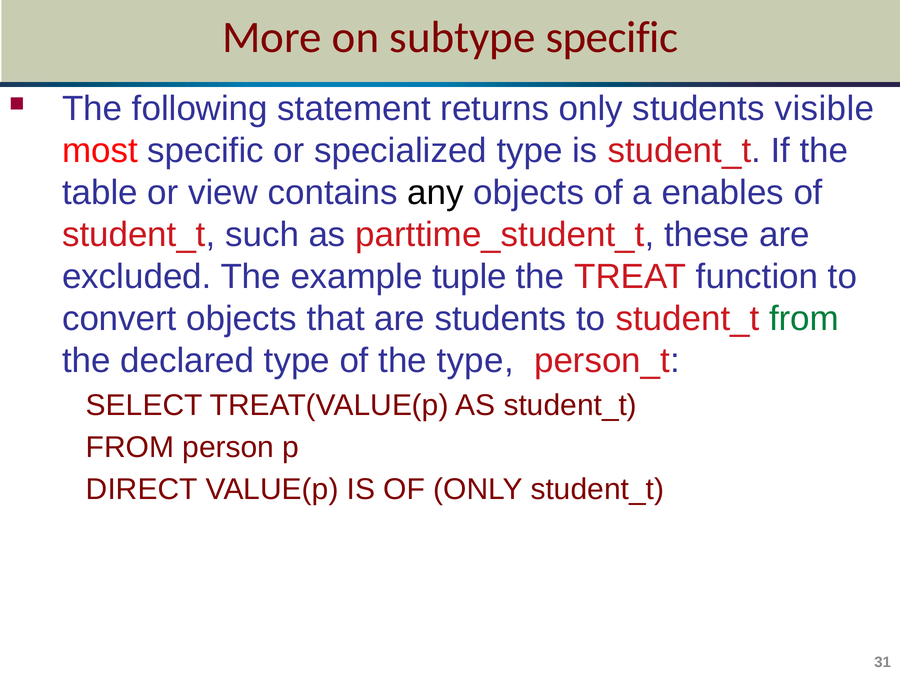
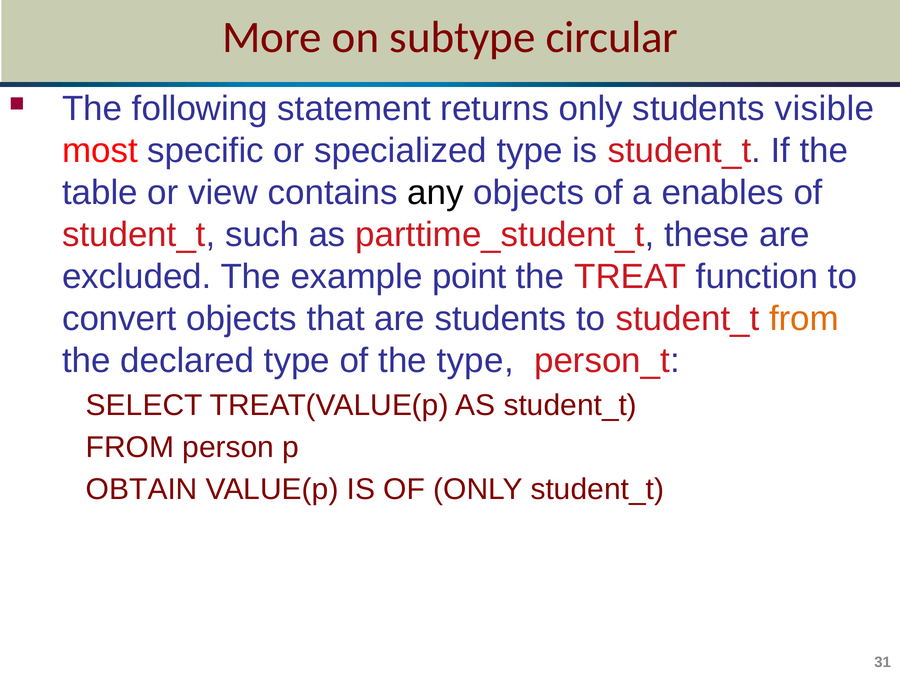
subtype specific: specific -> circular
tuple: tuple -> point
from at (804, 319) colour: green -> orange
DIRECT: DIRECT -> OBTAIN
